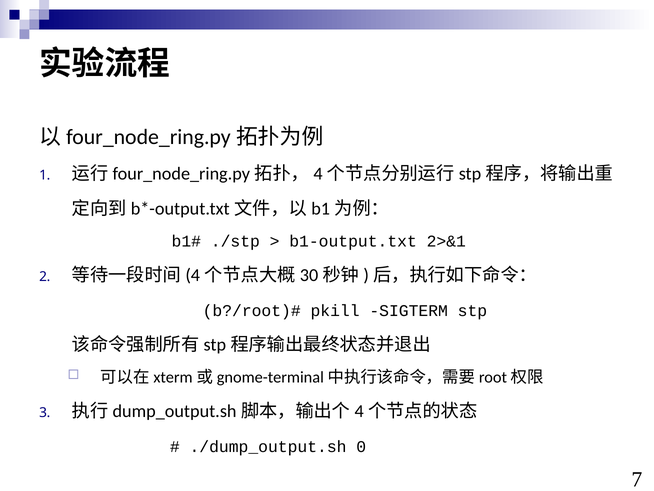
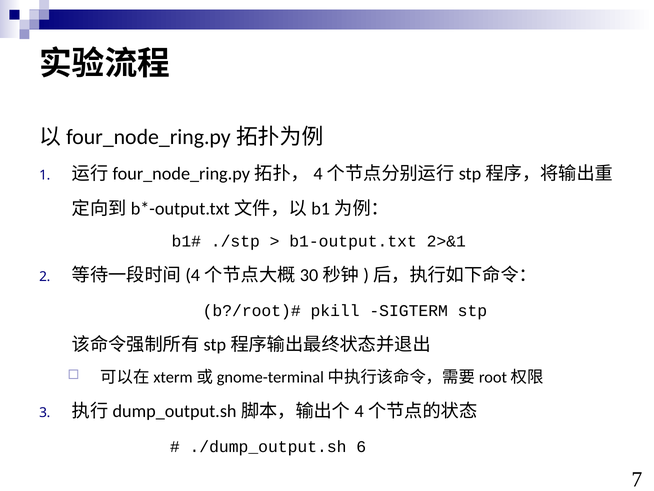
0: 0 -> 6
